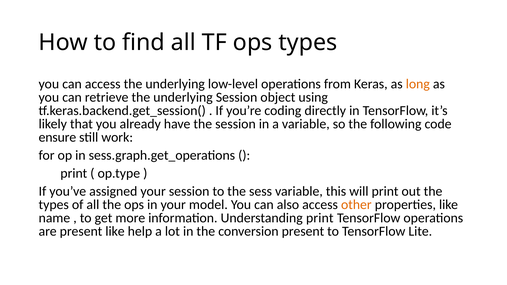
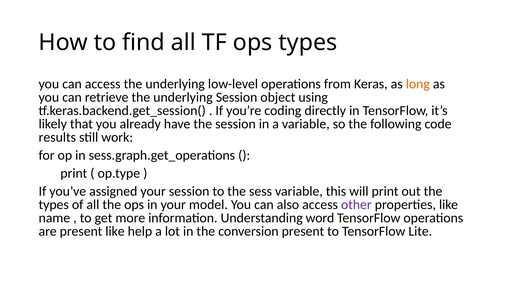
ensure: ensure -> results
other colour: orange -> purple
Understanding print: print -> word
